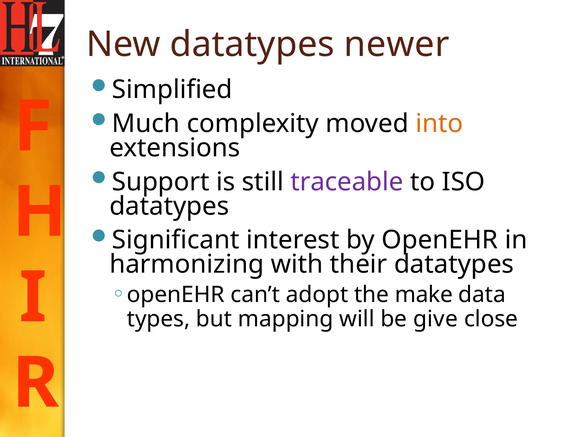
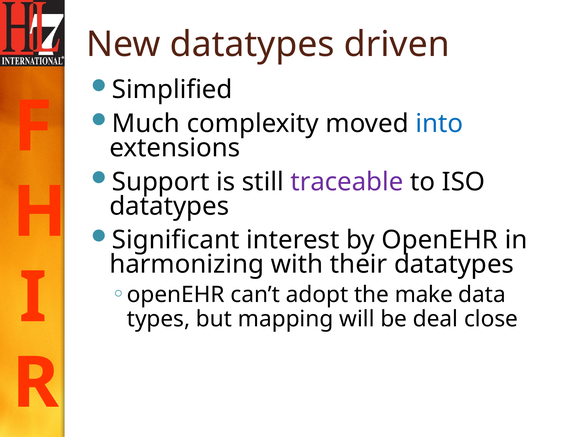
newer: newer -> driven
into colour: orange -> blue
give: give -> deal
